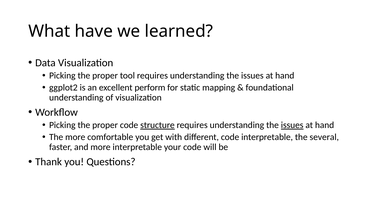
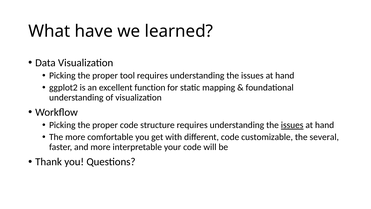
perform: perform -> function
structure underline: present -> none
code interpretable: interpretable -> customizable
